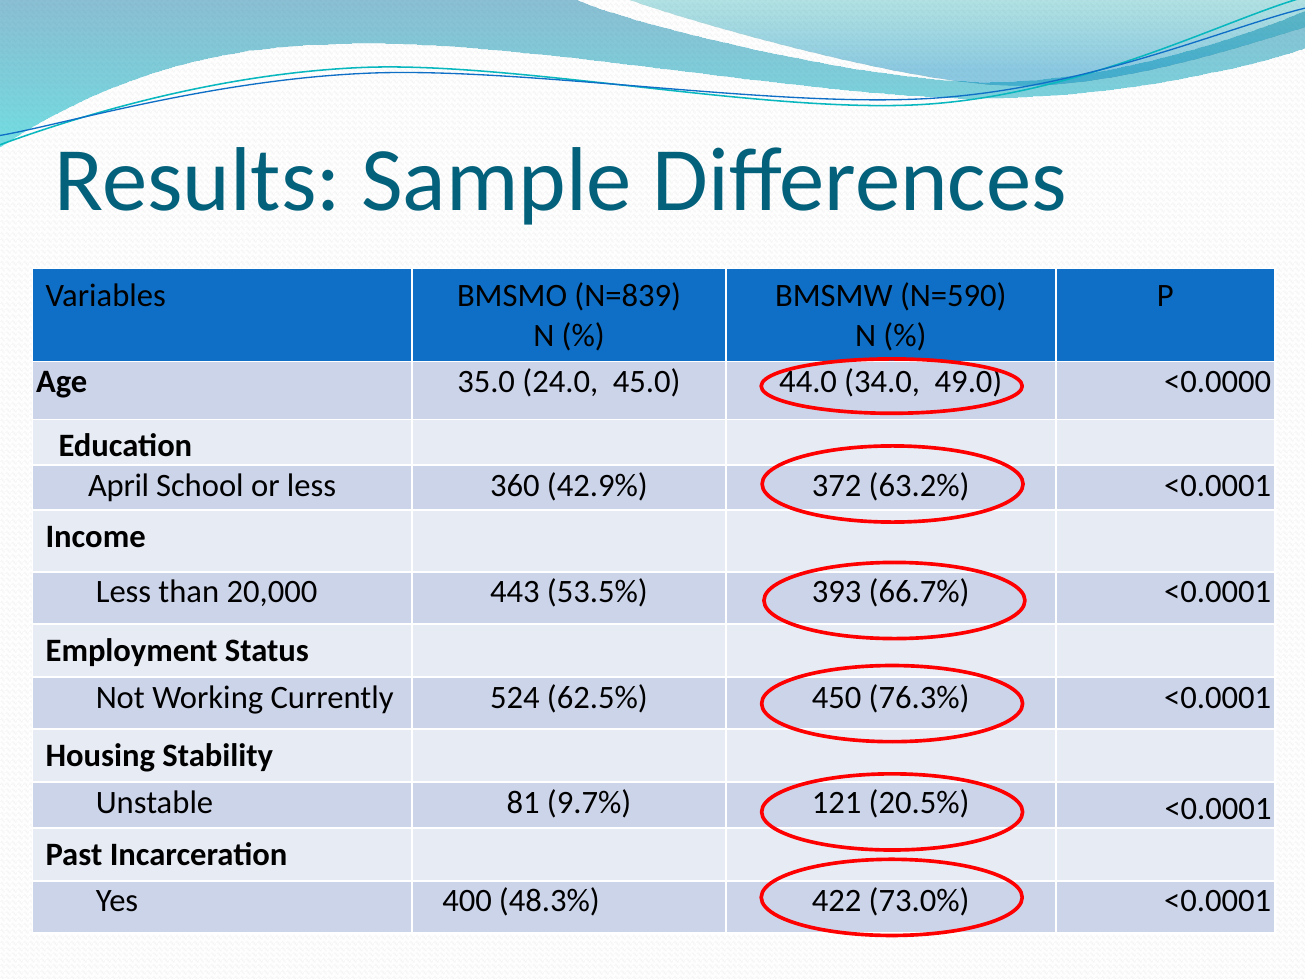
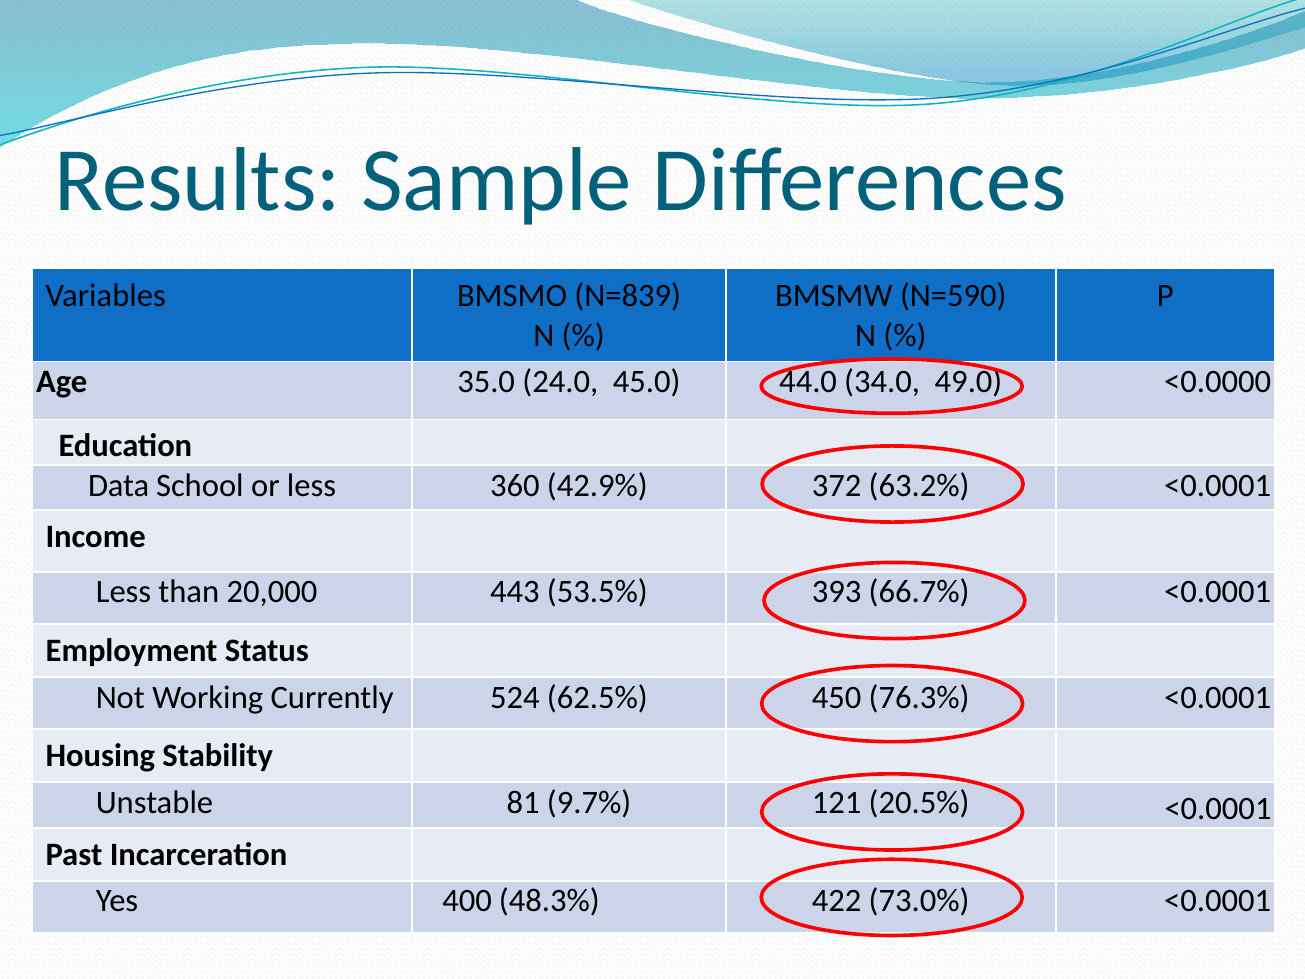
April: April -> Data
